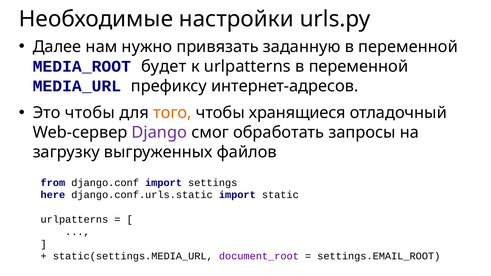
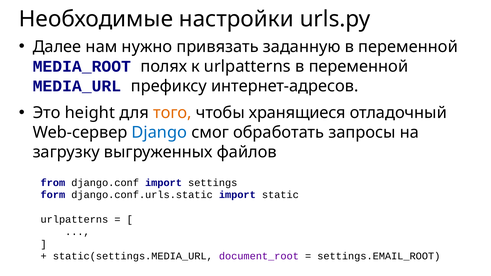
будет: будет -> полях
Это чтобы: чтобы -> height
Django colour: purple -> blue
here: here -> form
